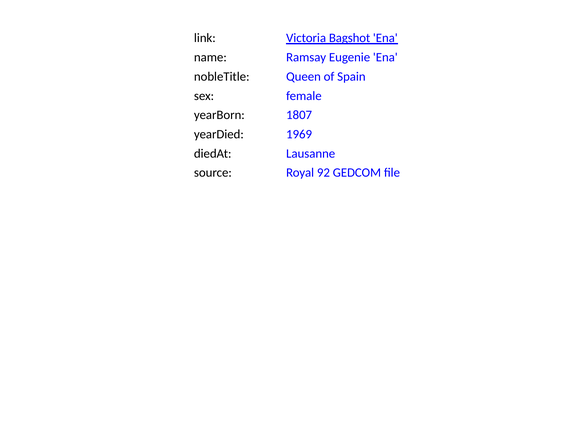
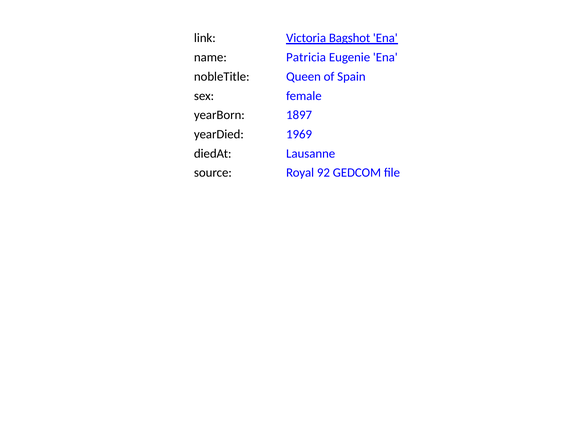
Ramsay: Ramsay -> Patricia
1807: 1807 -> 1897
